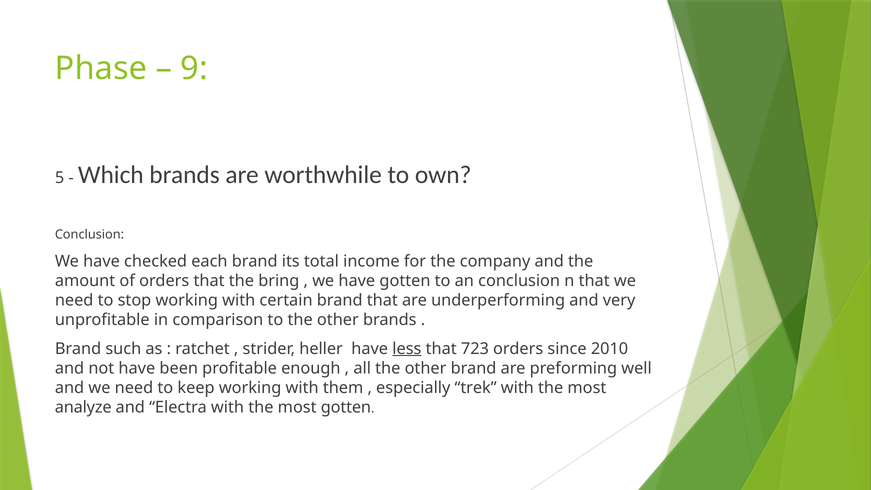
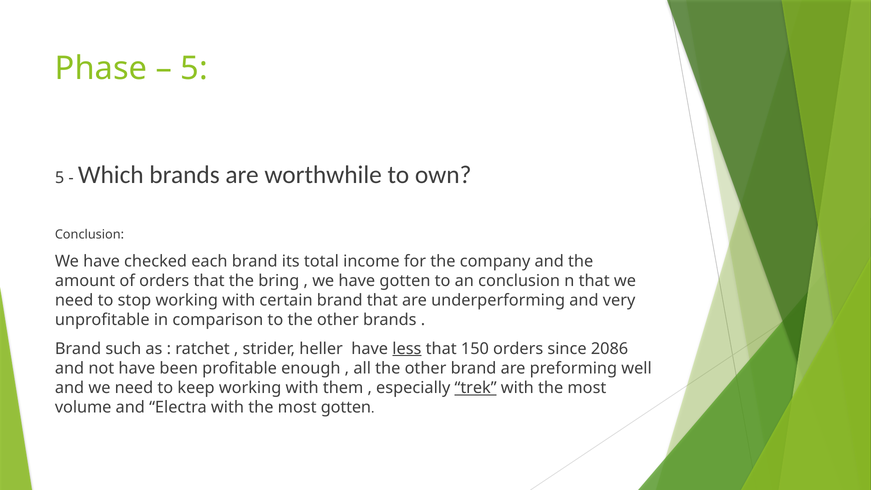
9 at (194, 69): 9 -> 5
723: 723 -> 150
2010: 2010 -> 2086
trek underline: none -> present
analyze: analyze -> volume
